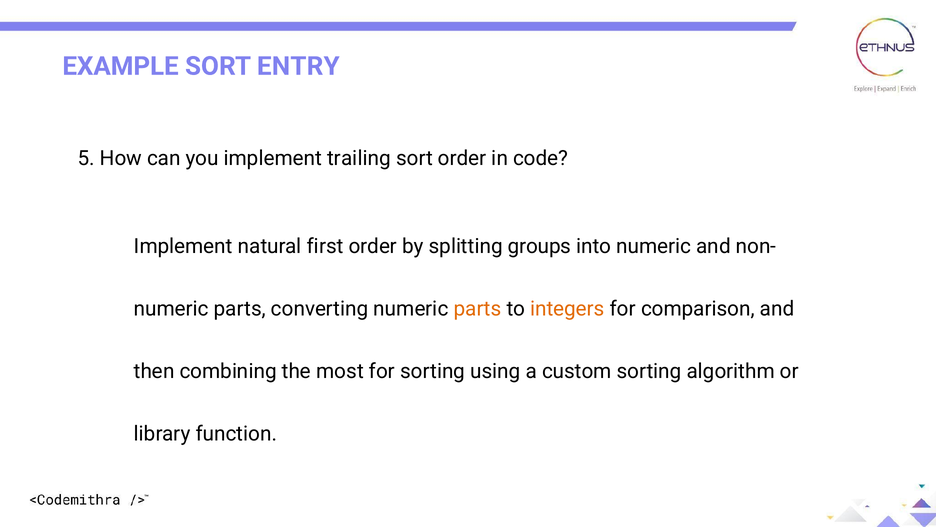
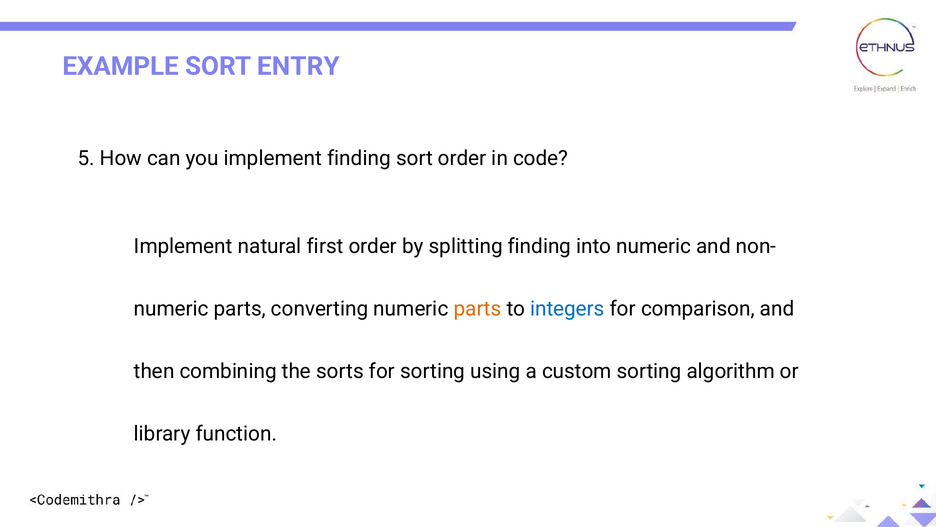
implement trailing: trailing -> finding
splitting groups: groups -> finding
integers colour: orange -> blue
most: most -> sorts
